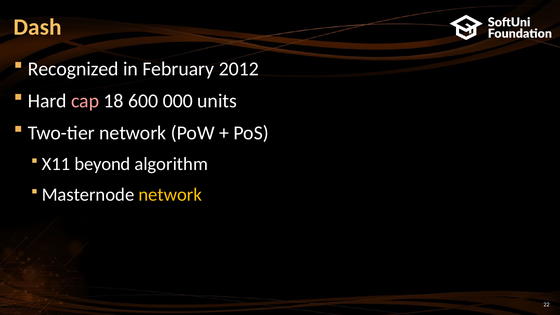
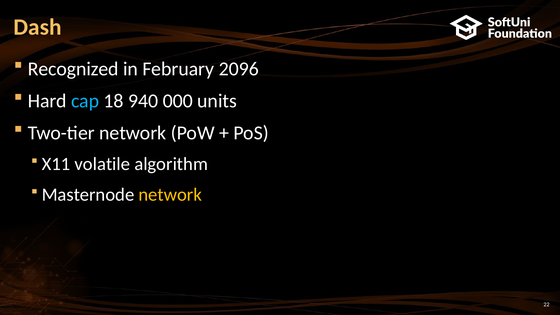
2012: 2012 -> 2096
cap colour: pink -> light blue
600: 600 -> 940
beyond: beyond -> volatile
